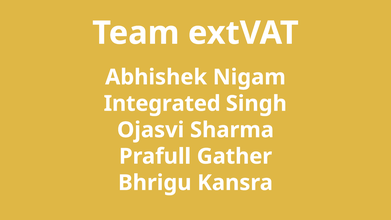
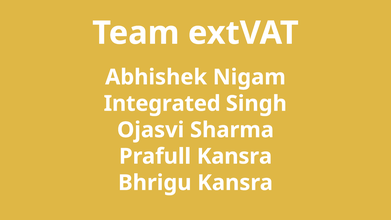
Prafull Gather: Gather -> Kansra
